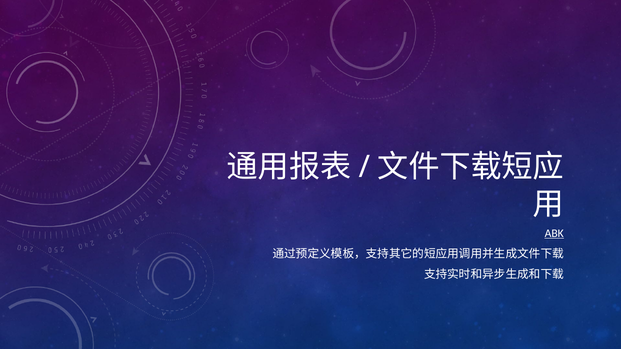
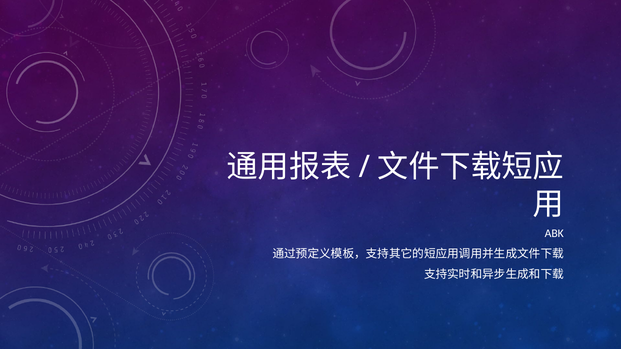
ABK underline: present -> none
